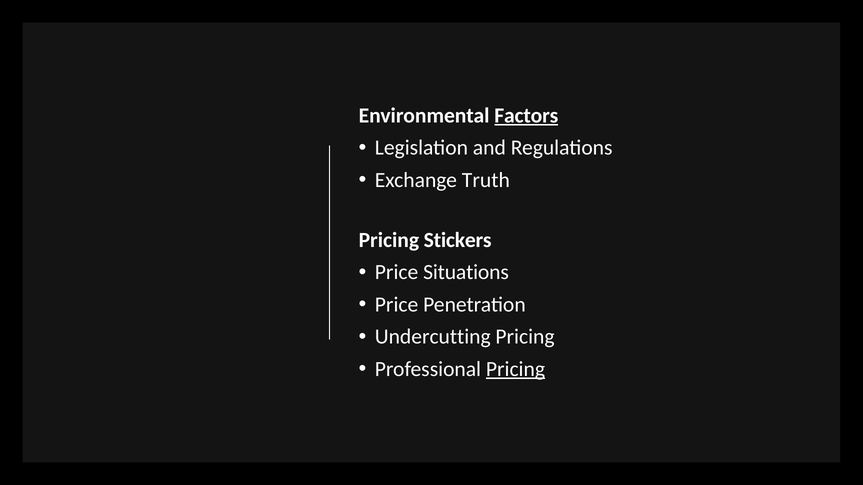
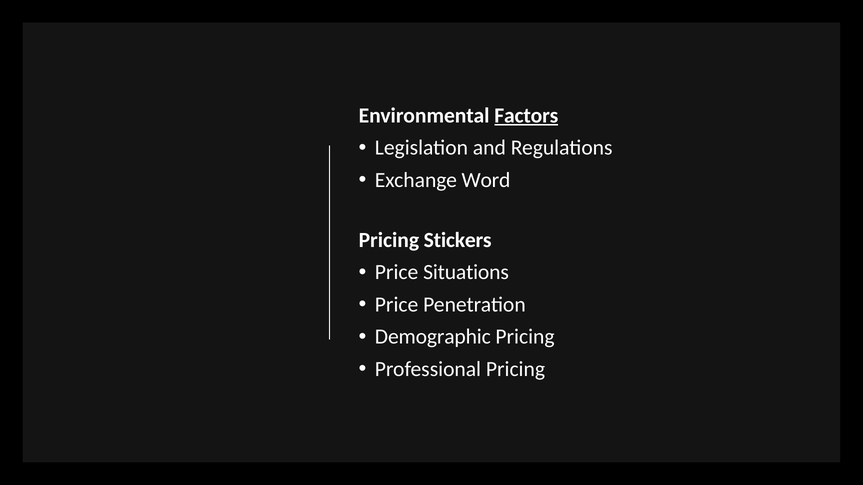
Truth: Truth -> Word
Undercutting: Undercutting -> Demographic
Pricing at (515, 369) underline: present -> none
